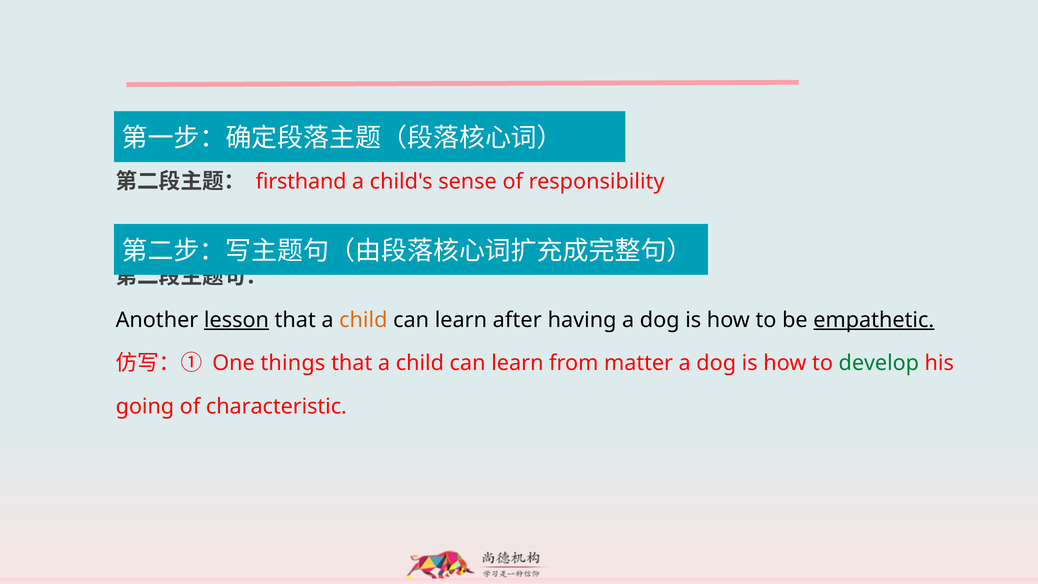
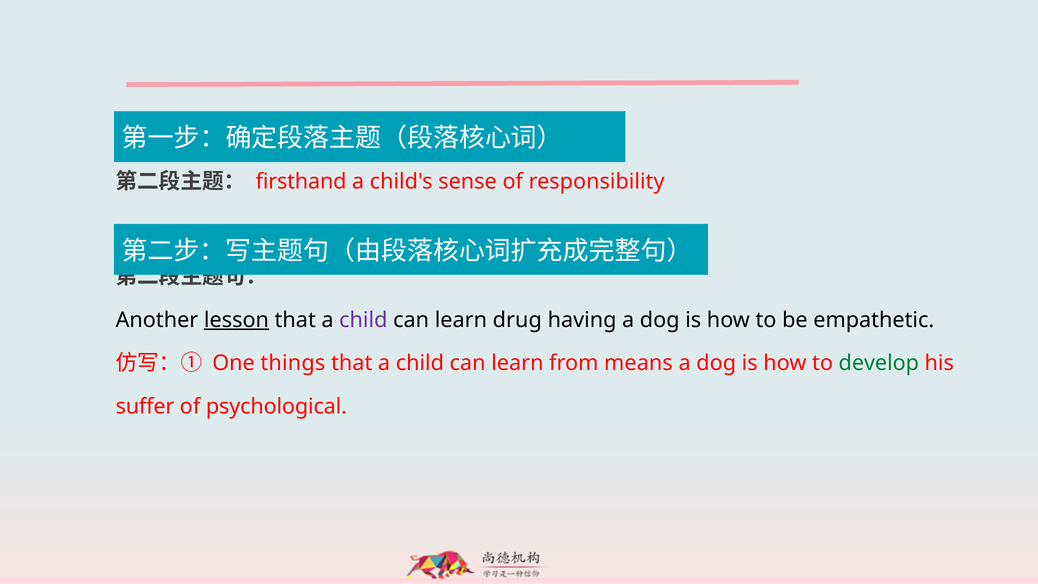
child at (363, 320) colour: orange -> purple
after: after -> drug
empathetic underline: present -> none
matter: matter -> means
going: going -> suffer
characteristic: characteristic -> psychological
